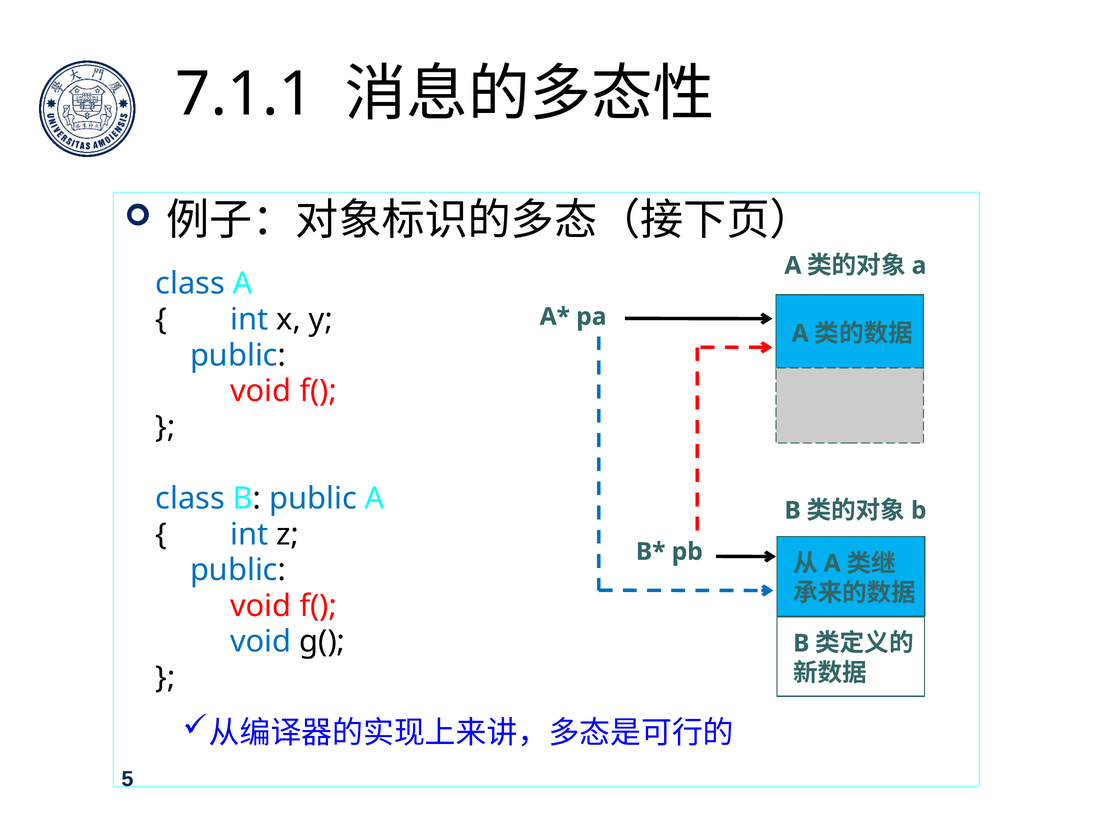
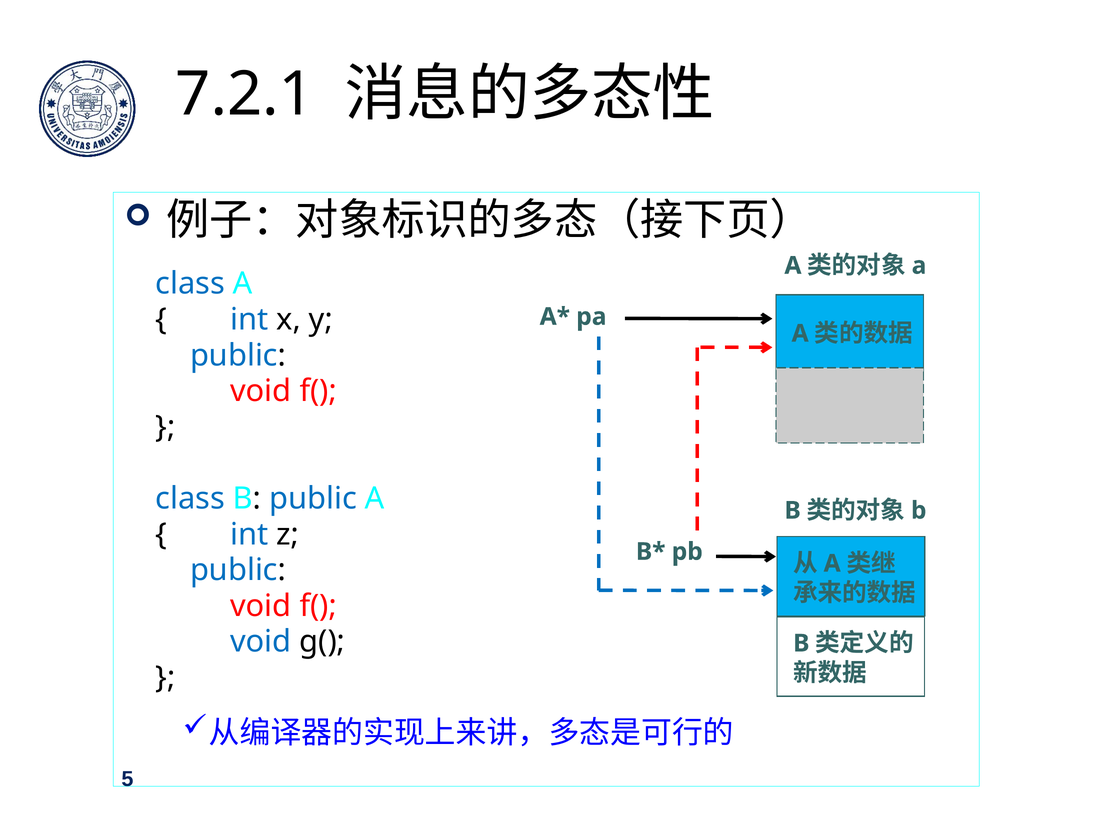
7.1.1: 7.1.1 -> 7.2.1
